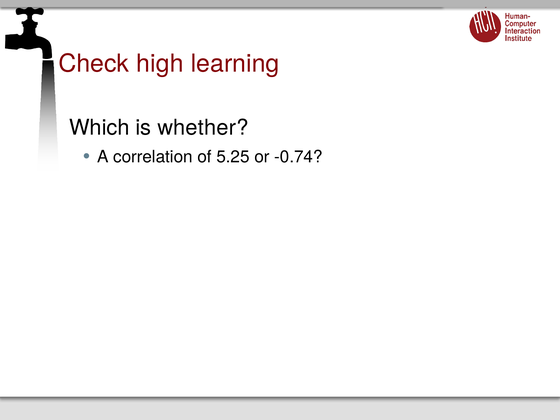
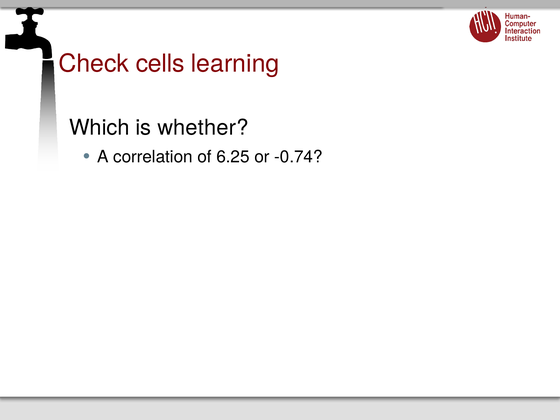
high: high -> cells
5.25: 5.25 -> 6.25
